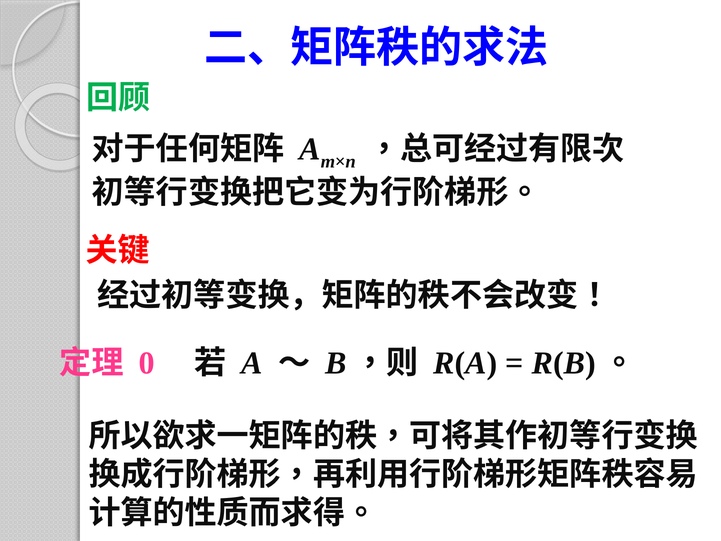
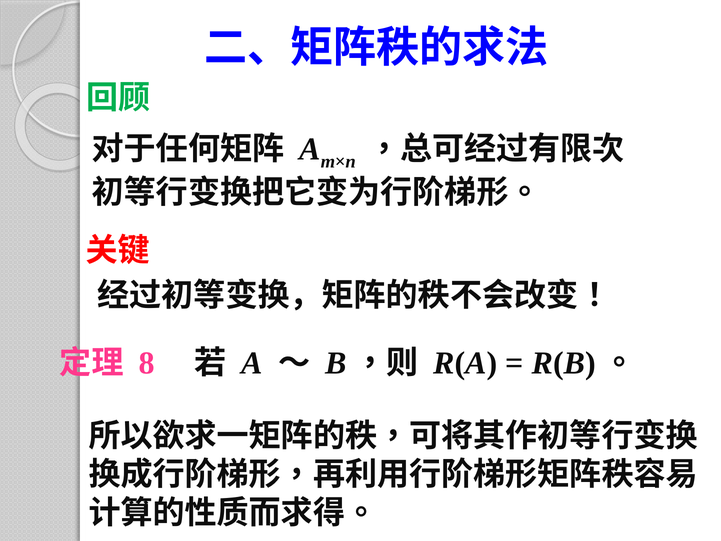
0: 0 -> 8
